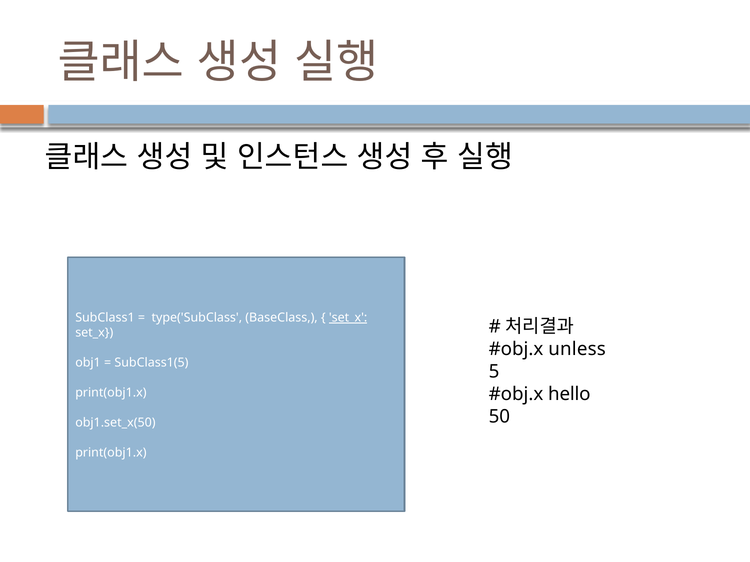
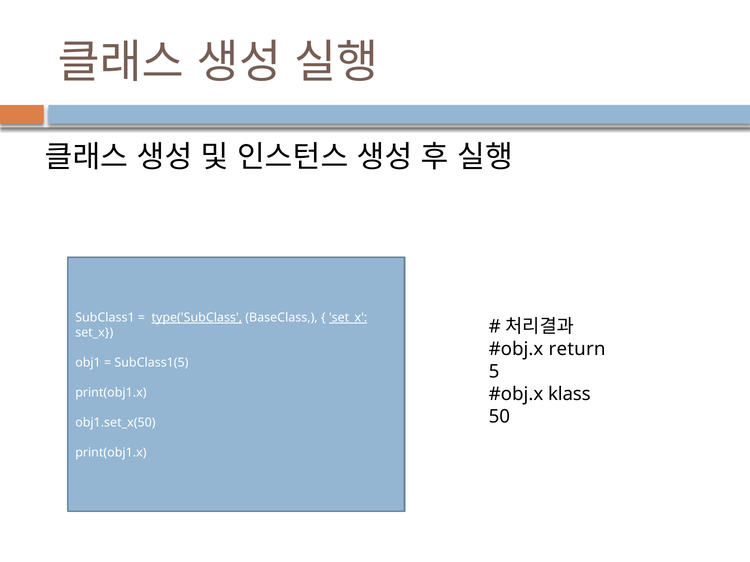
type('SubClass underline: none -> present
unless: unless -> return
hello: hello -> klass
